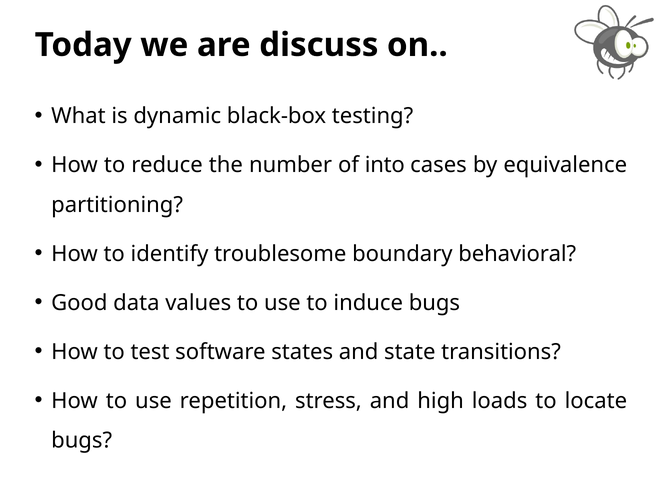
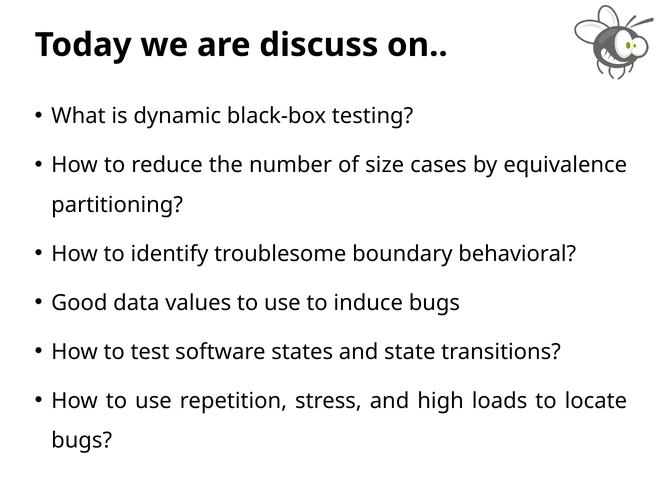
into: into -> size
